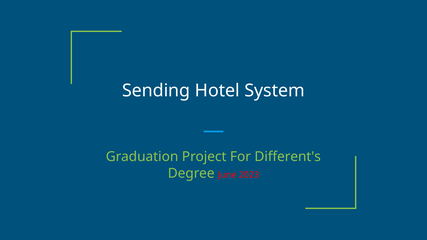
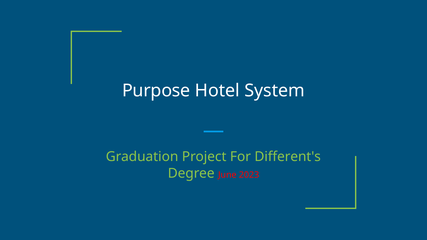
Sending: Sending -> Purpose
